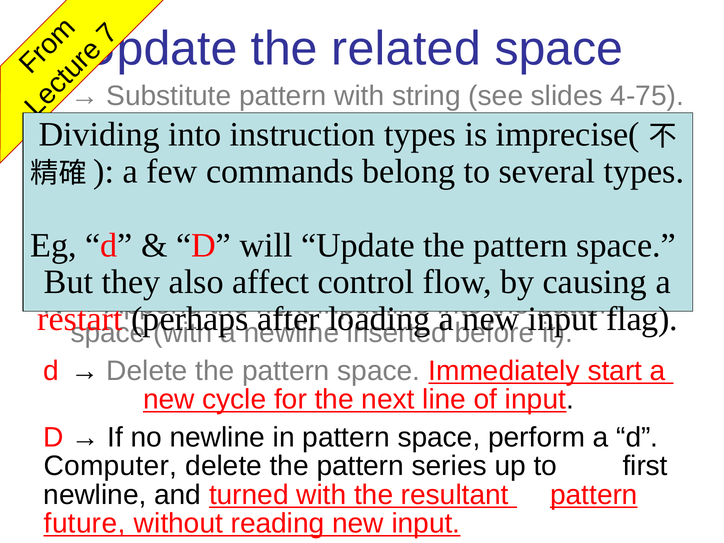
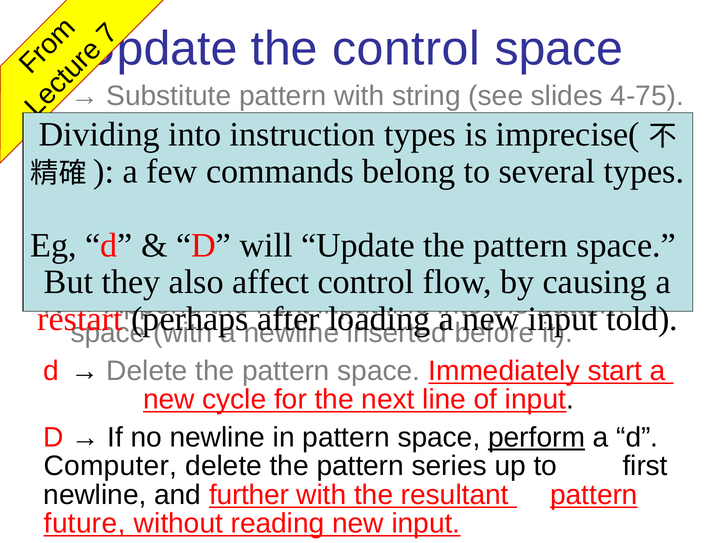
the related: related -> control
flag: flag -> told
perform underline: none -> present
turned: turned -> further
